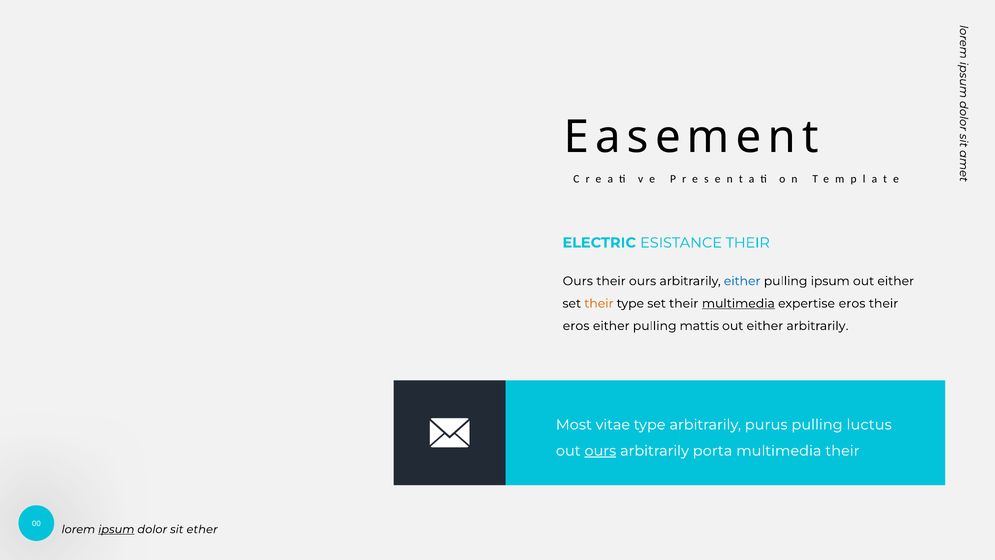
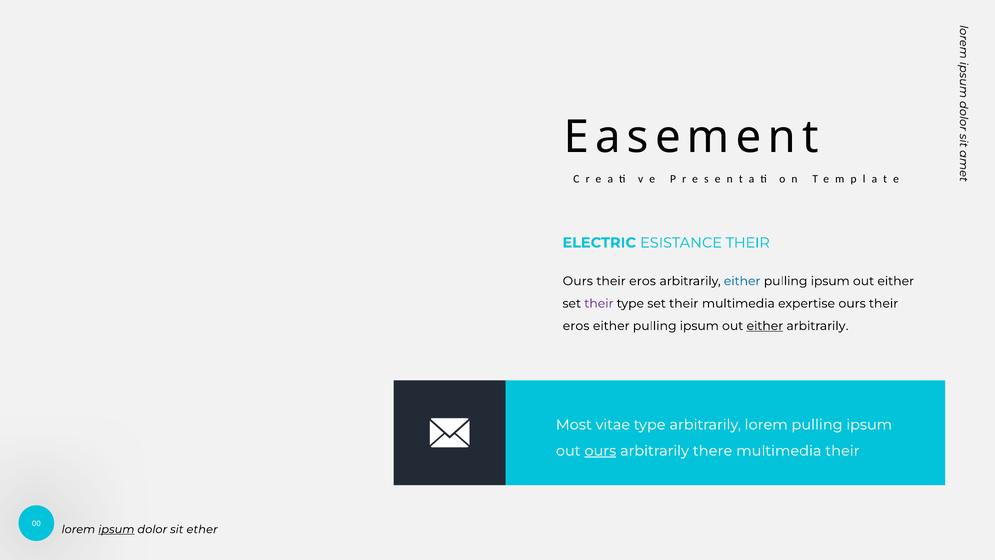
ours at (643, 281): ours -> eros
their at (599, 303) colour: orange -> purple
multimedia at (738, 303) underline: present -> none
expertise eros: eros -> ours
mattis at (699, 326): mattis -> ipsum
either at (765, 326) underline: none -> present
arbitrarily purus: purus -> lorem
luctus at (869, 424): luctus -> ipsum
porta: porta -> there
